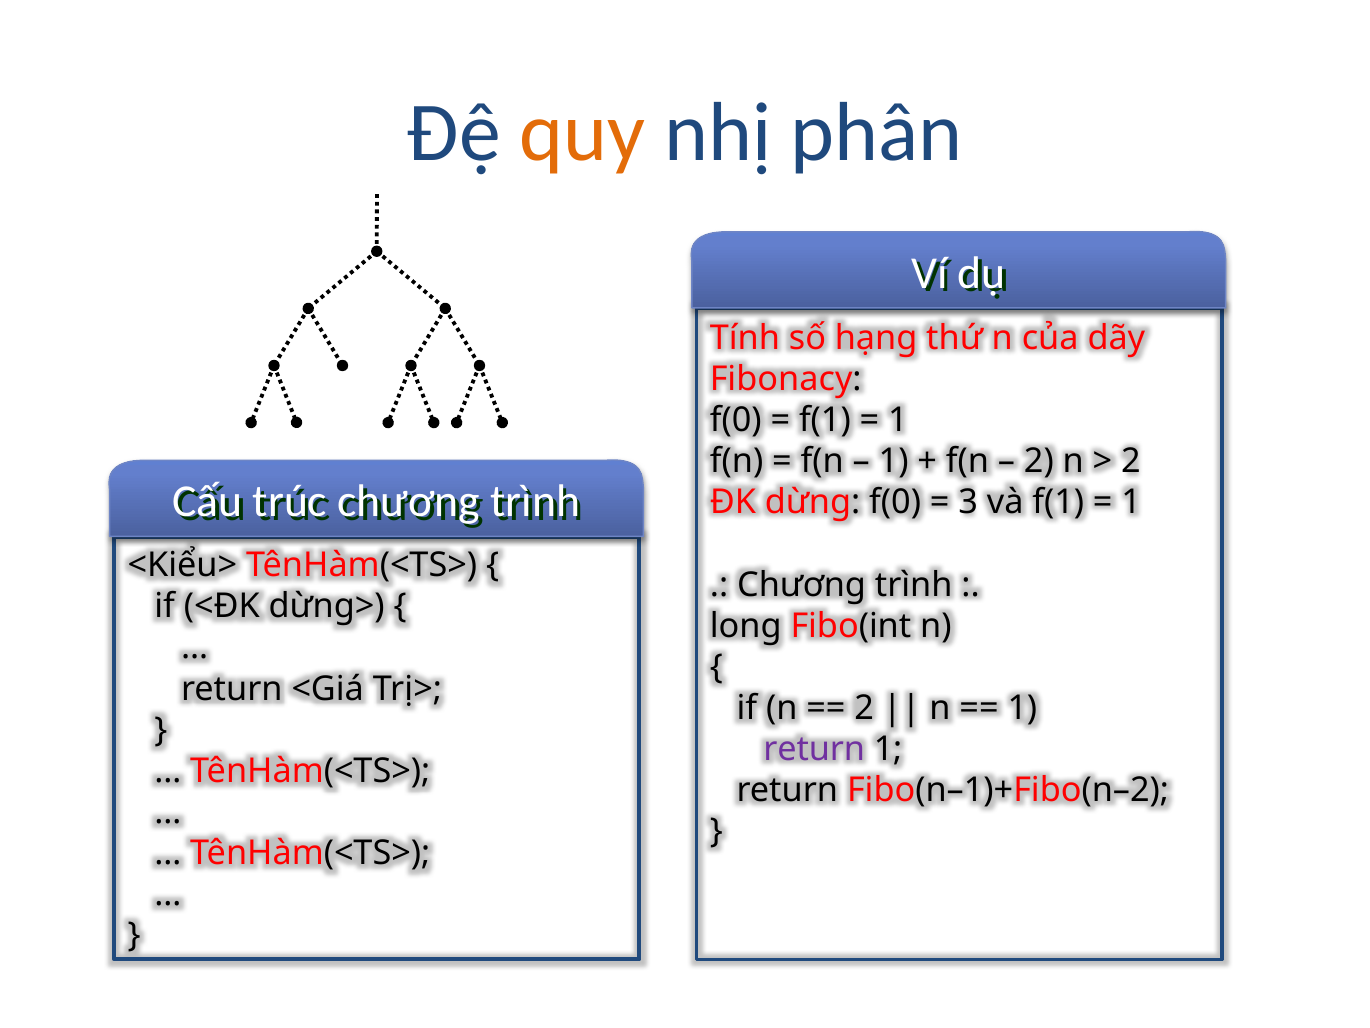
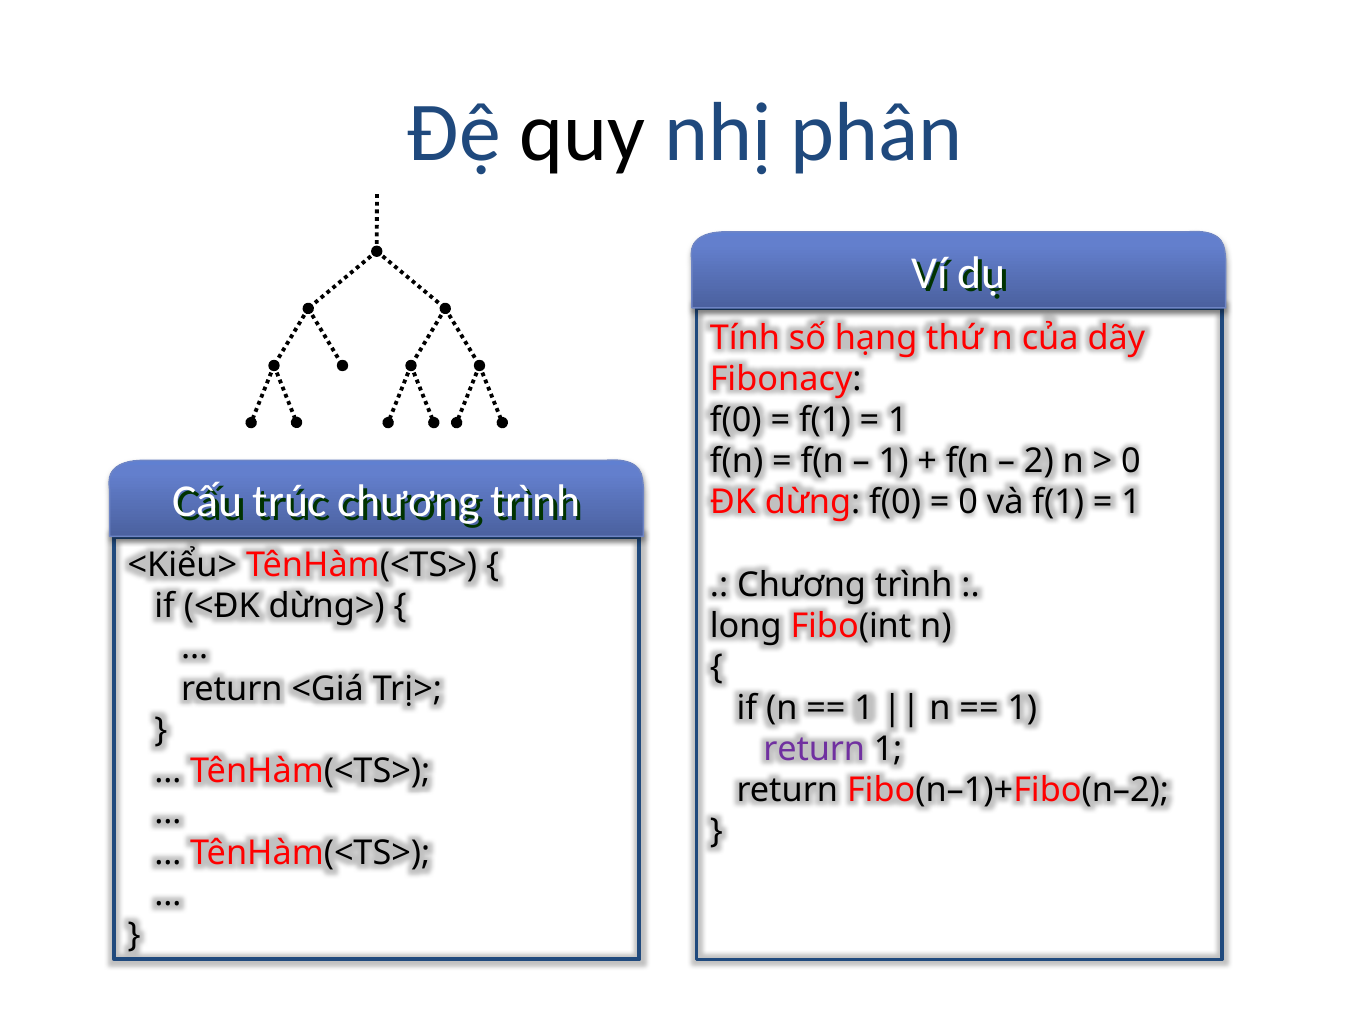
quy colour: orange -> black
2 at (1131, 461): 2 -> 0
3 at (968, 502): 3 -> 0
2 at (864, 708): 2 -> 1
